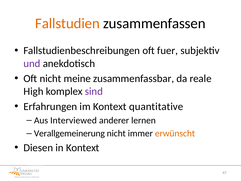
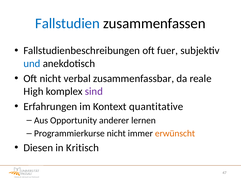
Fallstudien colour: orange -> blue
und colour: purple -> blue
meine: meine -> verbal
Interviewed: Interviewed -> Opportunity
Verallgemeinerung: Verallgemeinerung -> Programmierkurse
in Kontext: Kontext -> Kritisch
